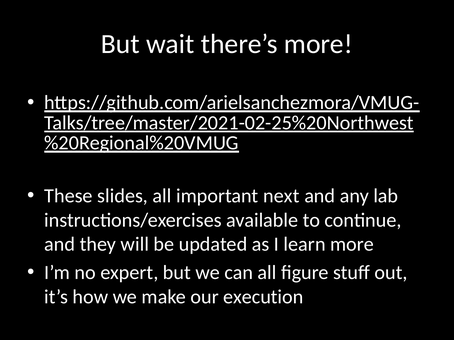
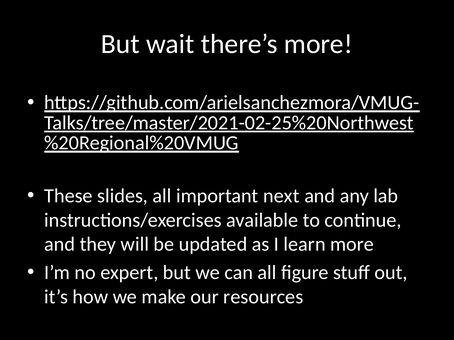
execution: execution -> resources
